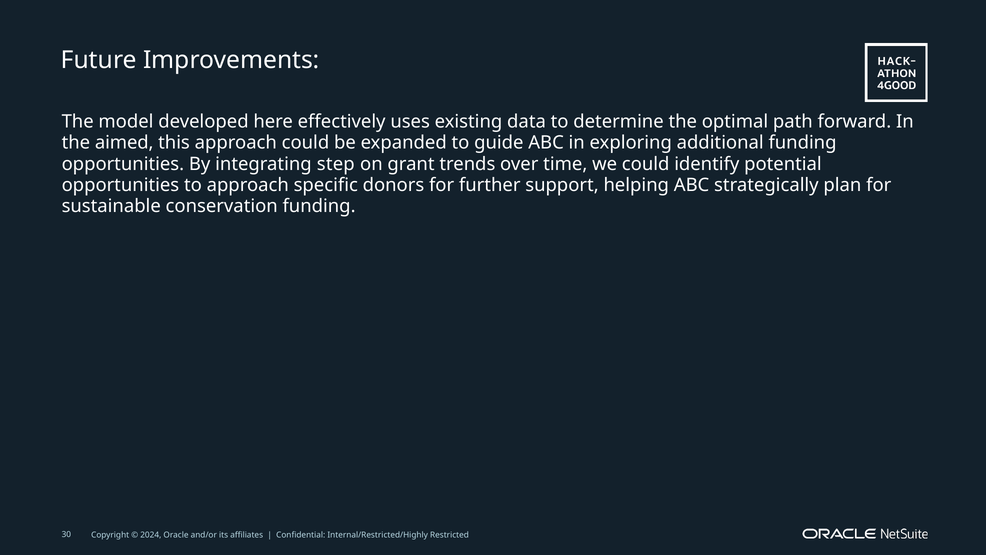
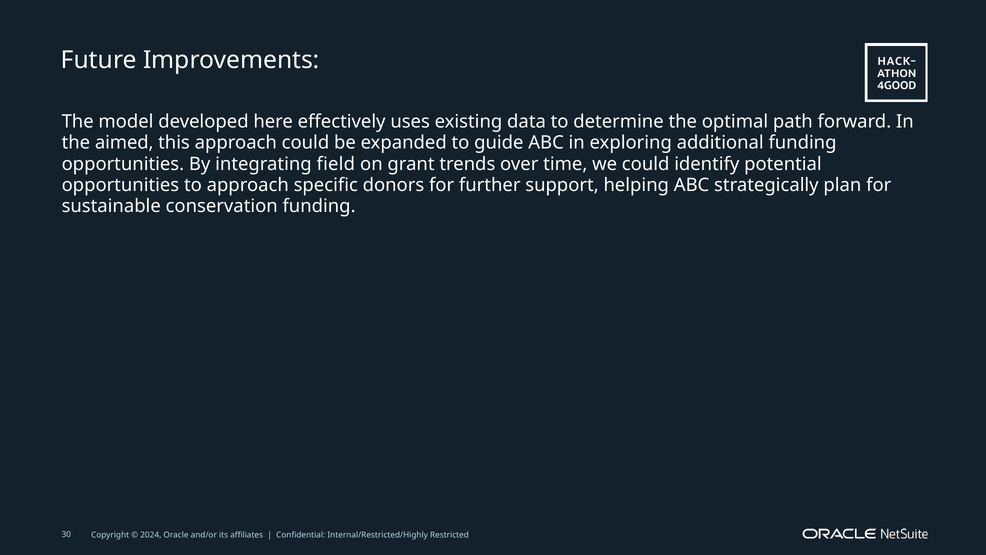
step: step -> field
